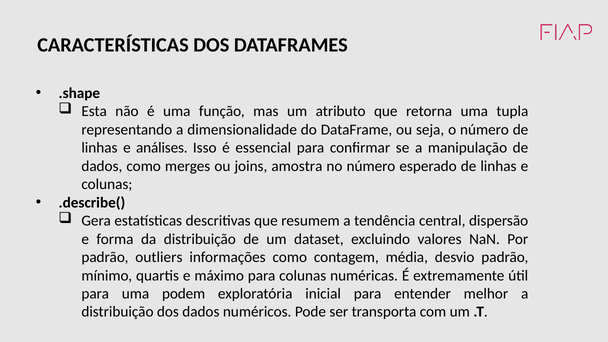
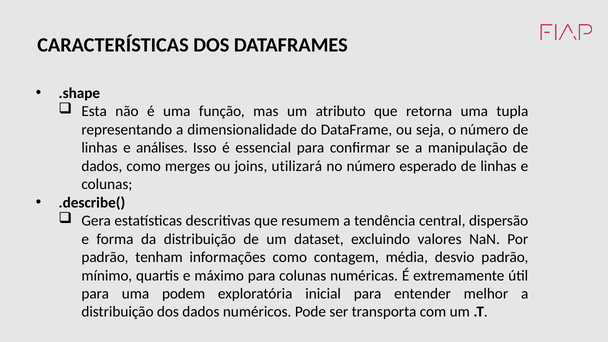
amostra: amostra -> utilizará
outliers: outliers -> tenham
